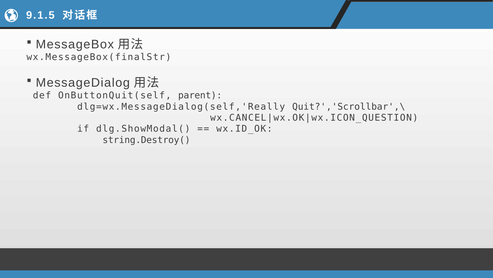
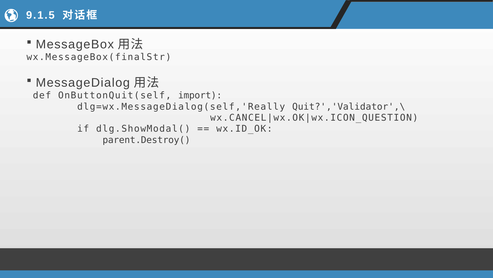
parent: parent -> import
Quit?','Scrollbar',\: Quit?','Scrollbar',\ -> Quit?','Validator',\
string.Destroy(: string.Destroy( -> parent.Destroy(
